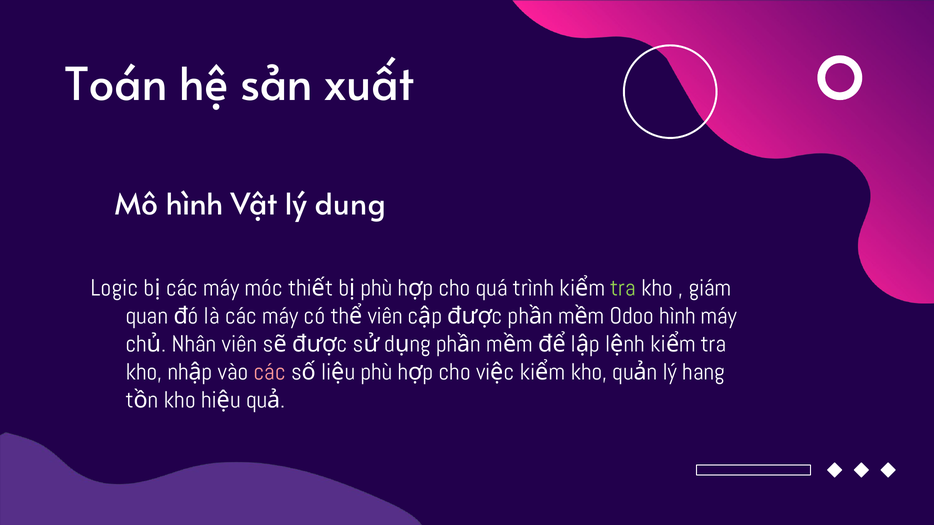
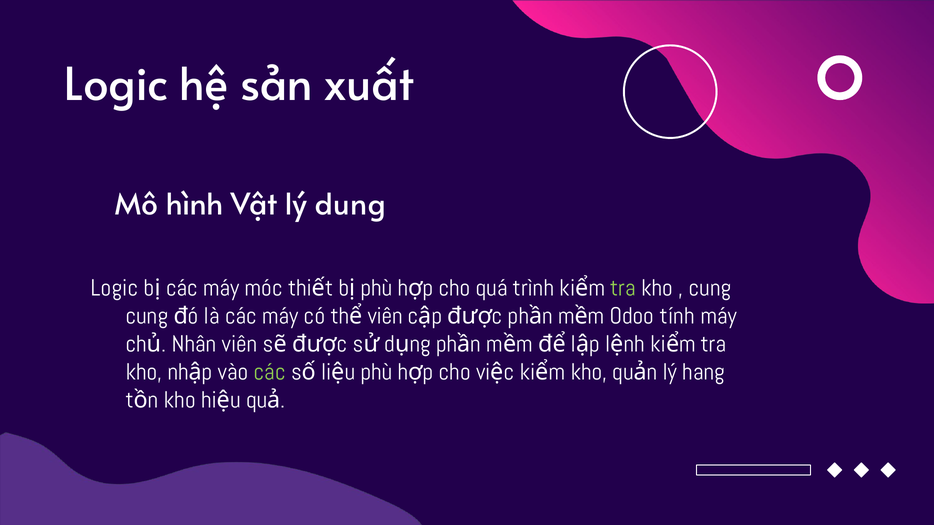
Toán at (116, 85): Toán -> Logic
giám at (710, 288): giám -> cung
quan at (147, 316): quan -> cung
Odoo hình: hình -> tính
các at (270, 372) colour: pink -> light green
